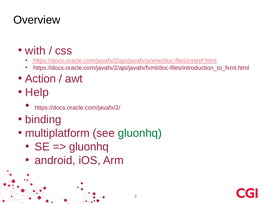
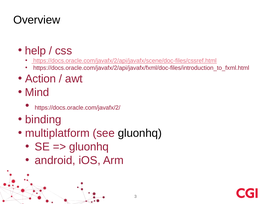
with: with -> help
Help: Help -> Mind
gluonhq at (140, 133) colour: green -> black
